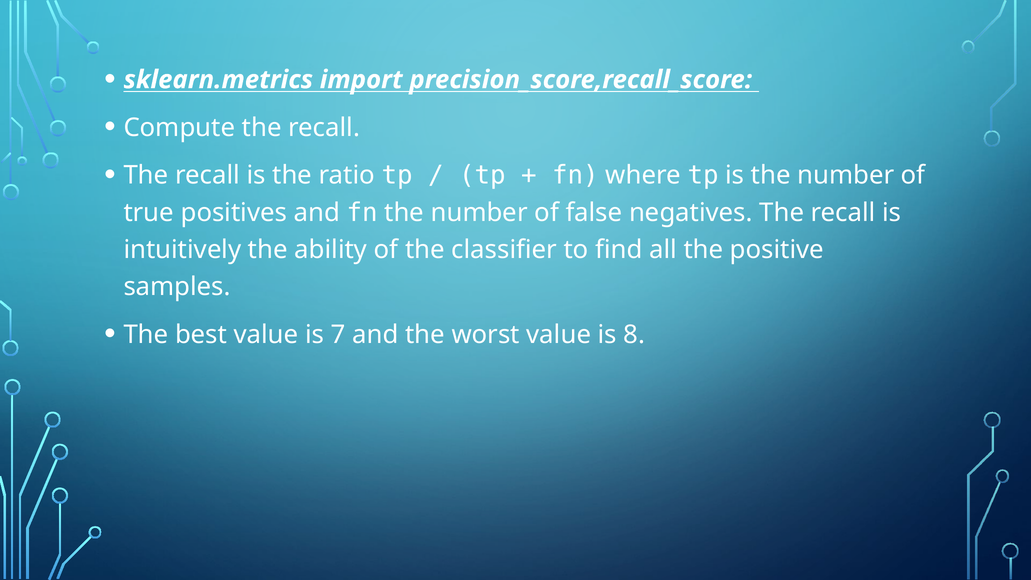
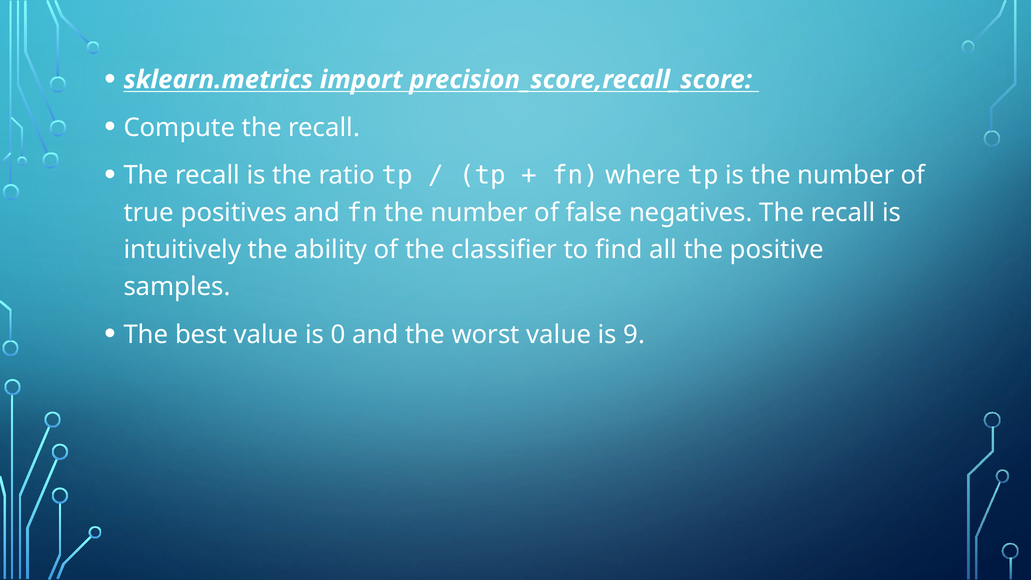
7: 7 -> 0
8: 8 -> 9
